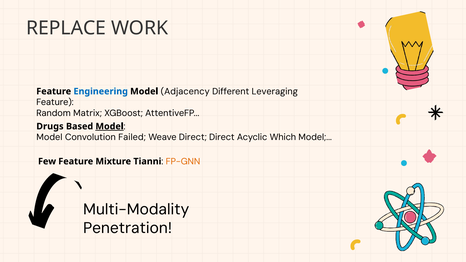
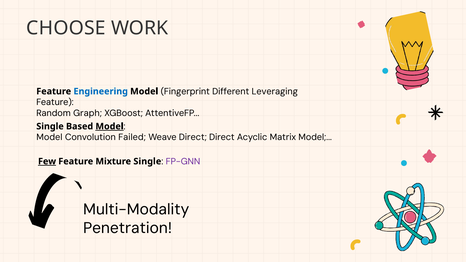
REPLACE: REPLACE -> CHOOSE
Adjacency: Adjacency -> Fingerprint
Matrix: Matrix -> Graph
Drugs at (50, 126): Drugs -> Single
Which: Which -> Matrix
Few underline: none -> present
Mixture Tianni: Tianni -> Single
FP-GNN colour: orange -> purple
